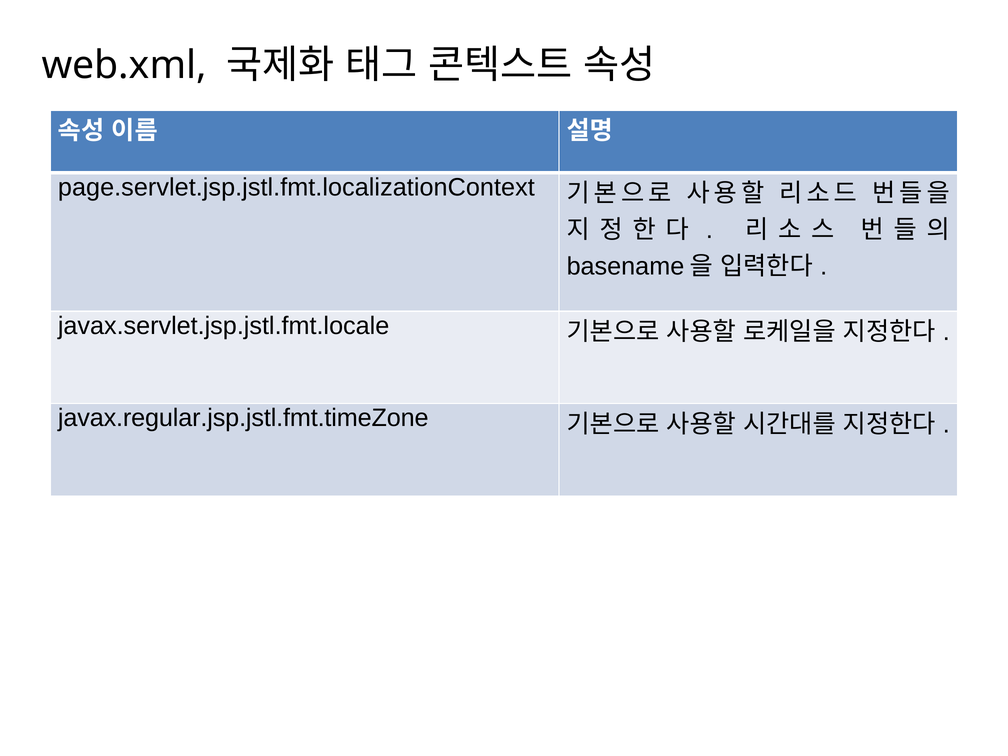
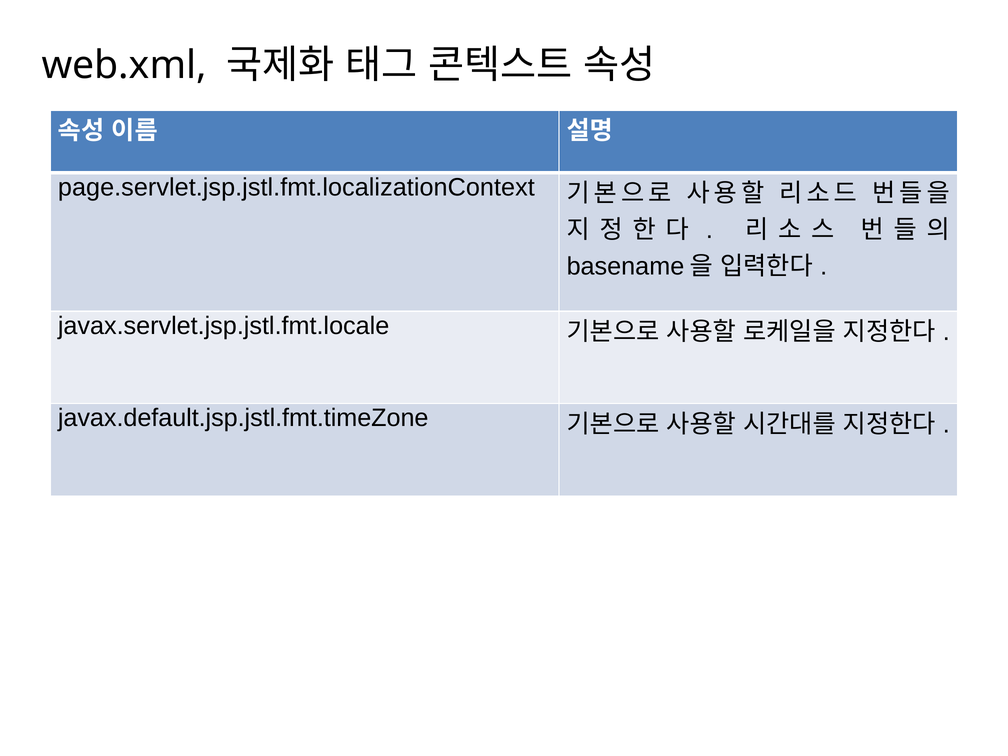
javax.regular.jsp.jstl.fmt.timeZone: javax.regular.jsp.jstl.fmt.timeZone -> javax.default.jsp.jstl.fmt.timeZone
